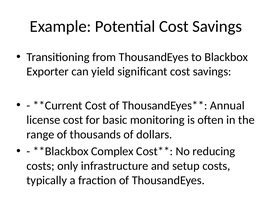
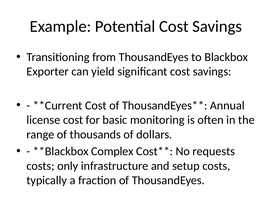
reducing: reducing -> requests
